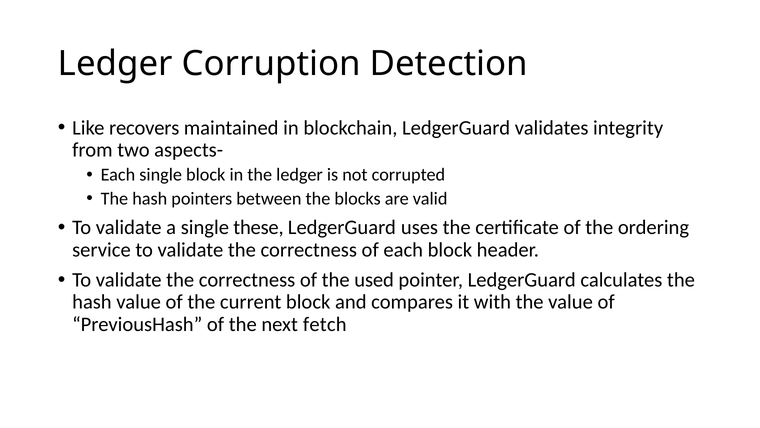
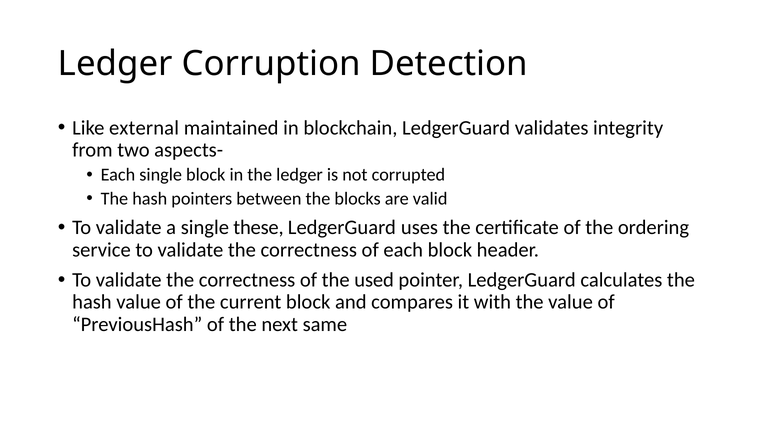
recovers: recovers -> external
fetch: fetch -> same
